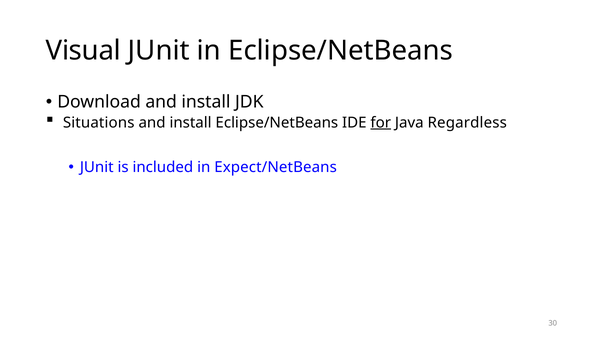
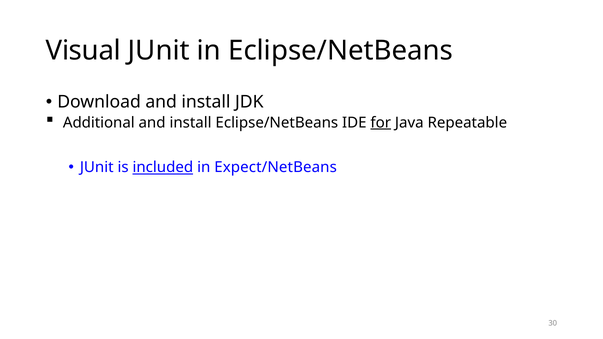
Situations: Situations -> Additional
Regardless: Regardless -> Repeatable
included underline: none -> present
